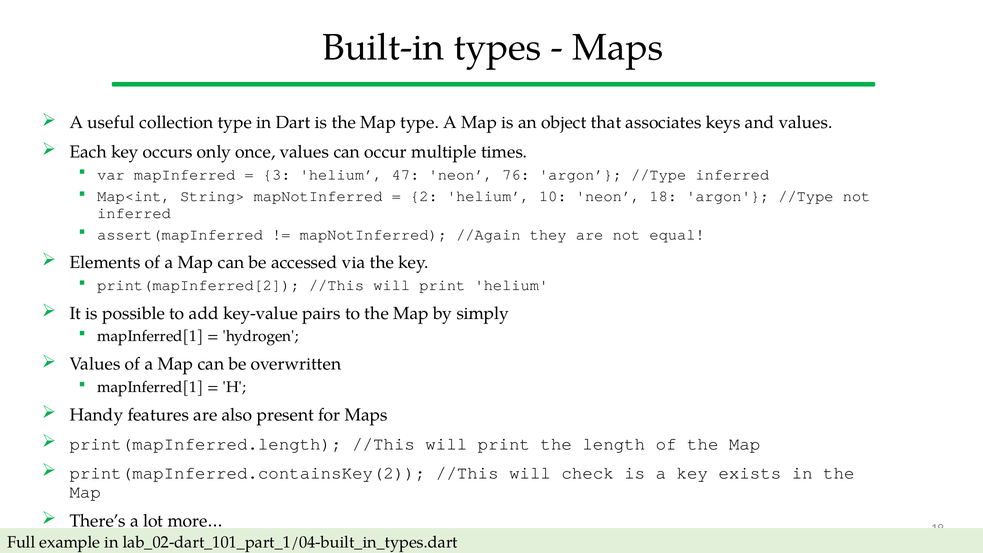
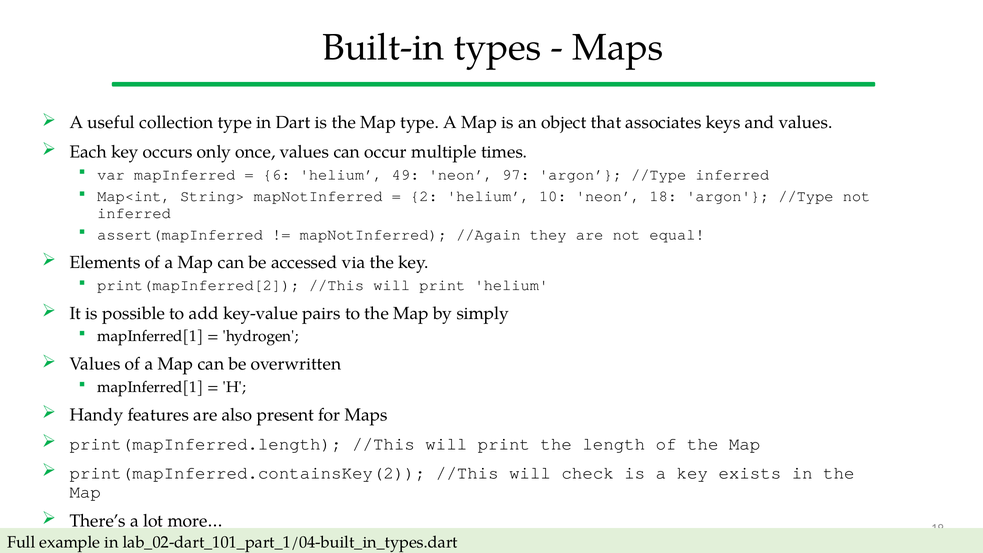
3: 3 -> 6
47: 47 -> 49
76: 76 -> 97
